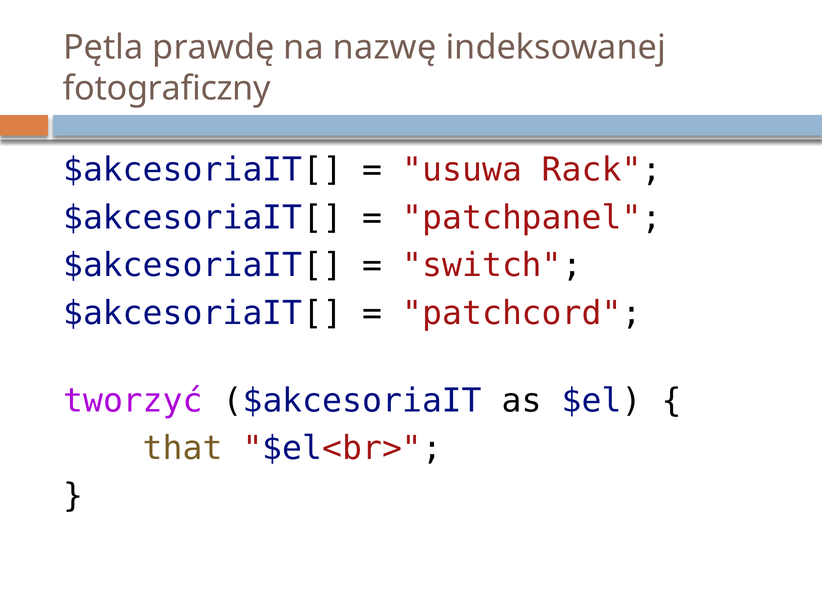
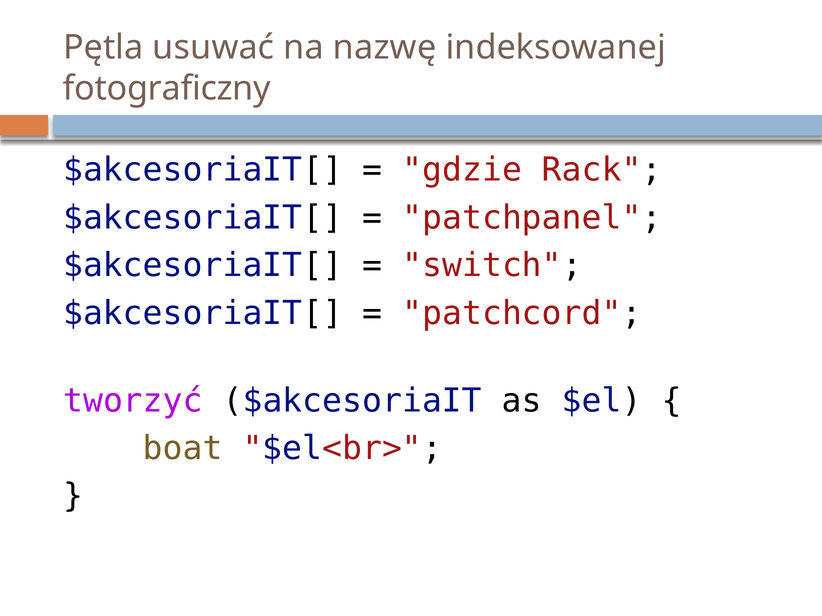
prawdę: prawdę -> usuwać
usuwa: usuwa -> gdzie
that: that -> boat
